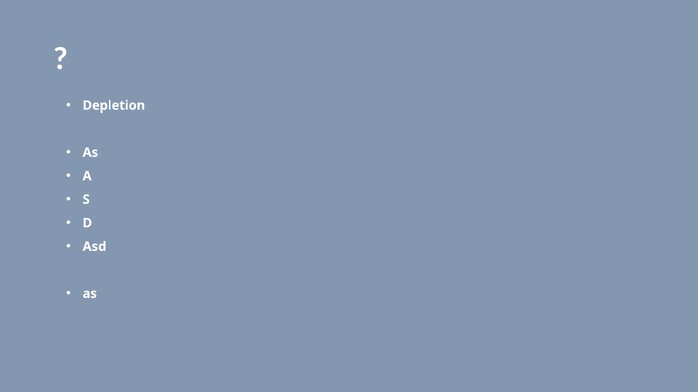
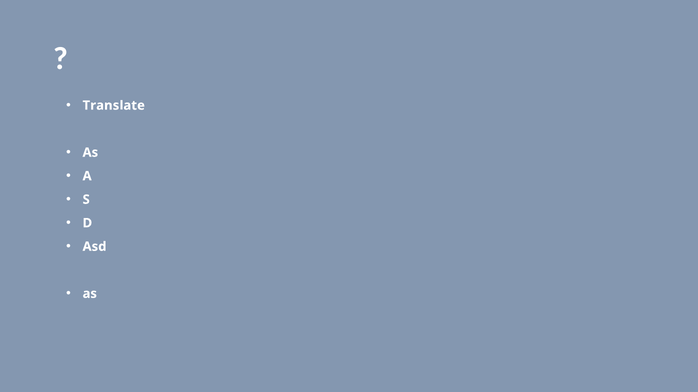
Depletion: Depletion -> Translate
